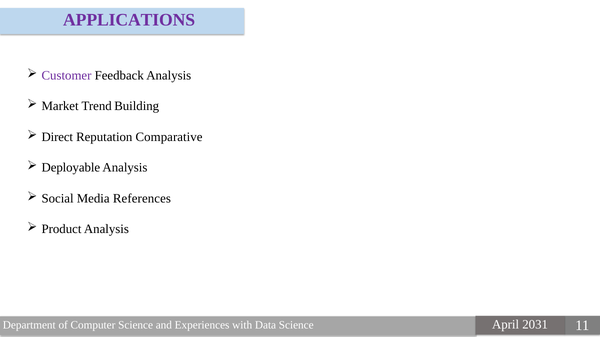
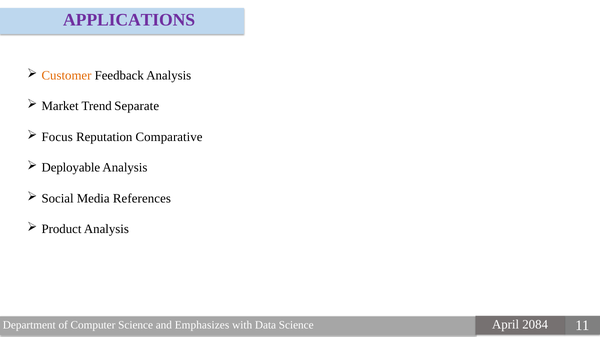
Customer colour: purple -> orange
Building: Building -> Separate
Direct: Direct -> Focus
2031: 2031 -> 2084
Experiences: Experiences -> Emphasizes
